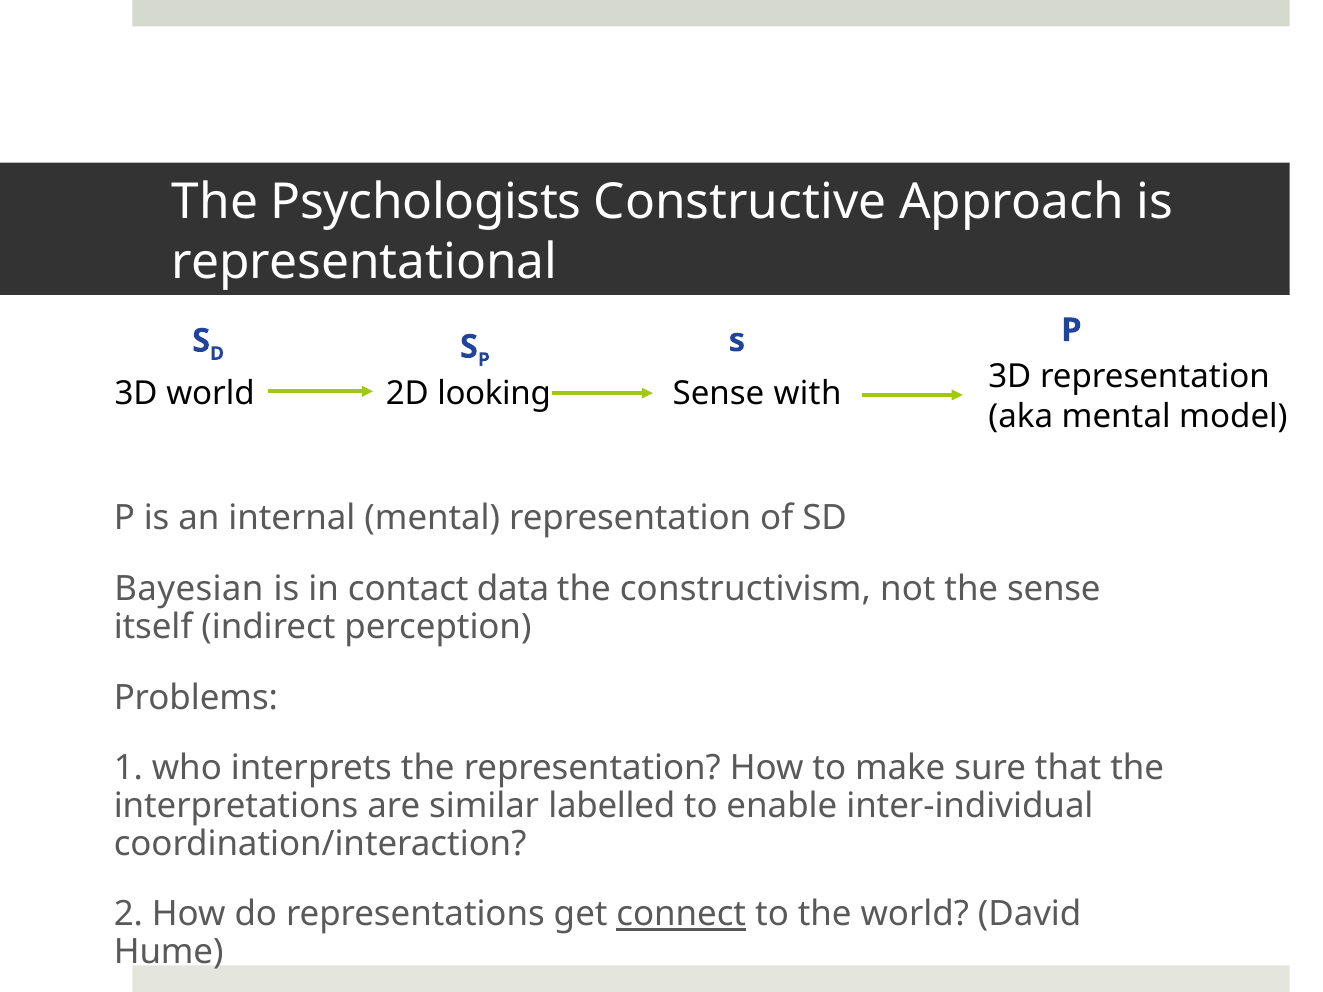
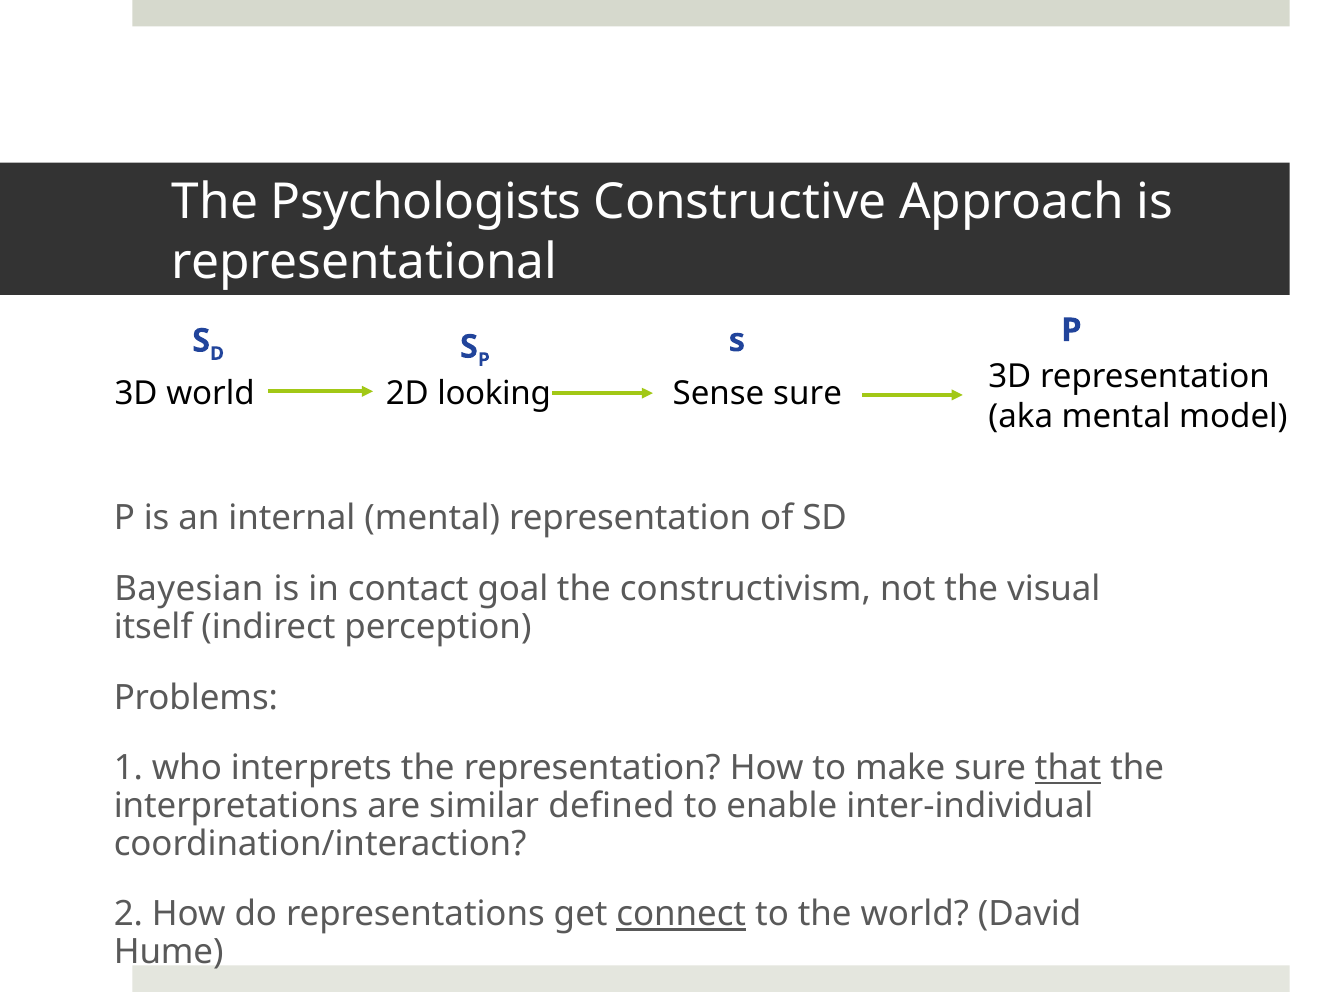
Sense with: with -> sure
data: data -> goal
the sense: sense -> visual
that underline: none -> present
labelled: labelled -> defined
